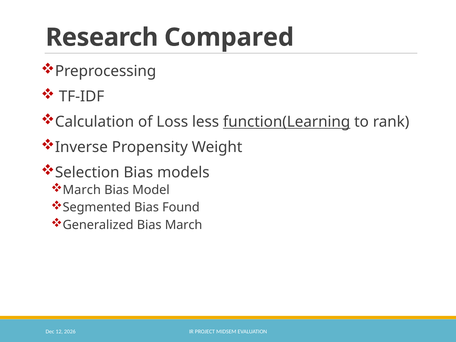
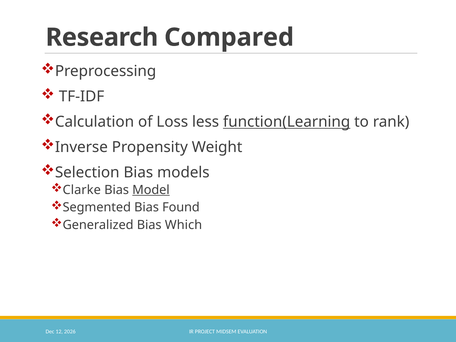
March at (82, 190): March -> Clarke
Model underline: none -> present
Bias March: March -> Which
